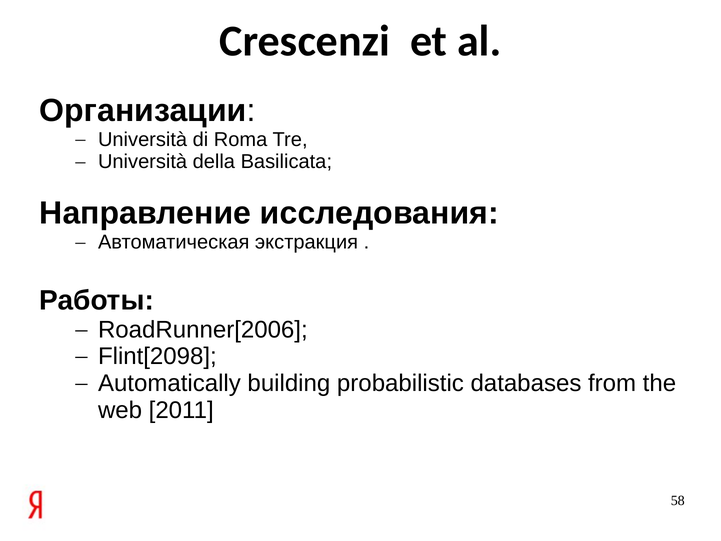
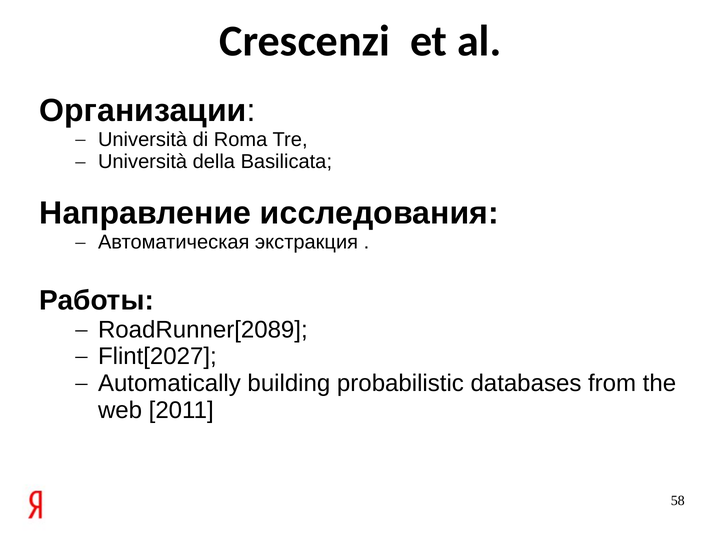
RoadRunner[2006: RoadRunner[2006 -> RoadRunner[2089
Flint[2098: Flint[2098 -> Flint[2027
